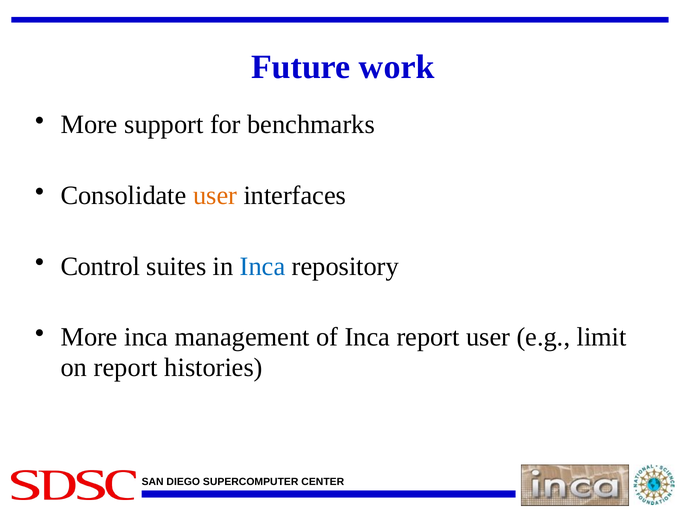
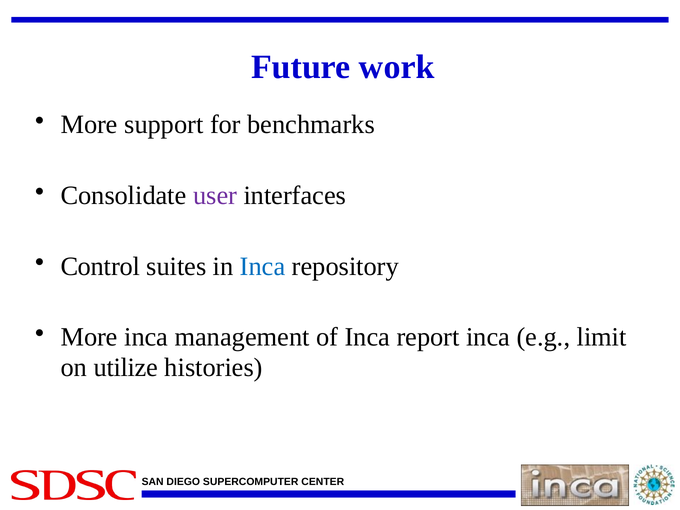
user at (215, 195) colour: orange -> purple
report user: user -> inca
on report: report -> utilize
